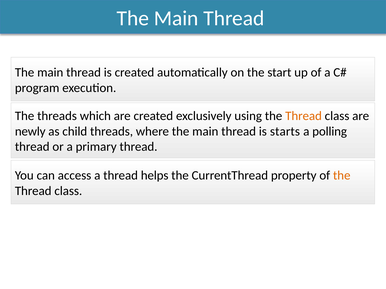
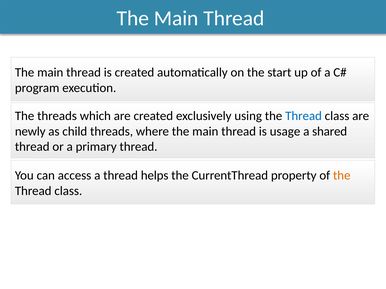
Thread at (304, 116) colour: orange -> blue
starts: starts -> usage
polling: polling -> shared
